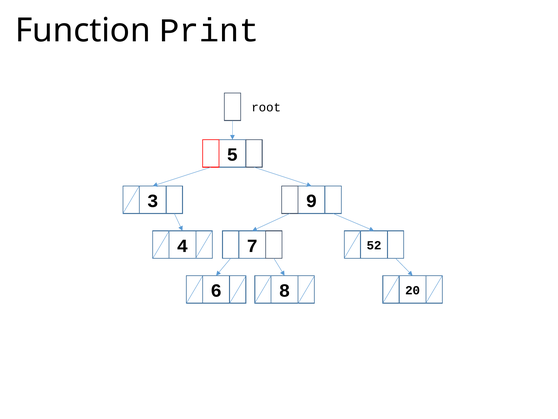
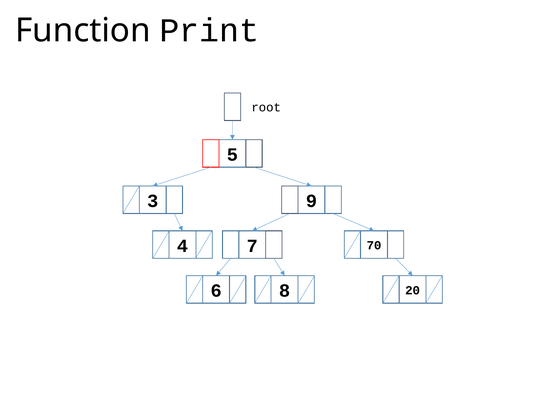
52: 52 -> 70
